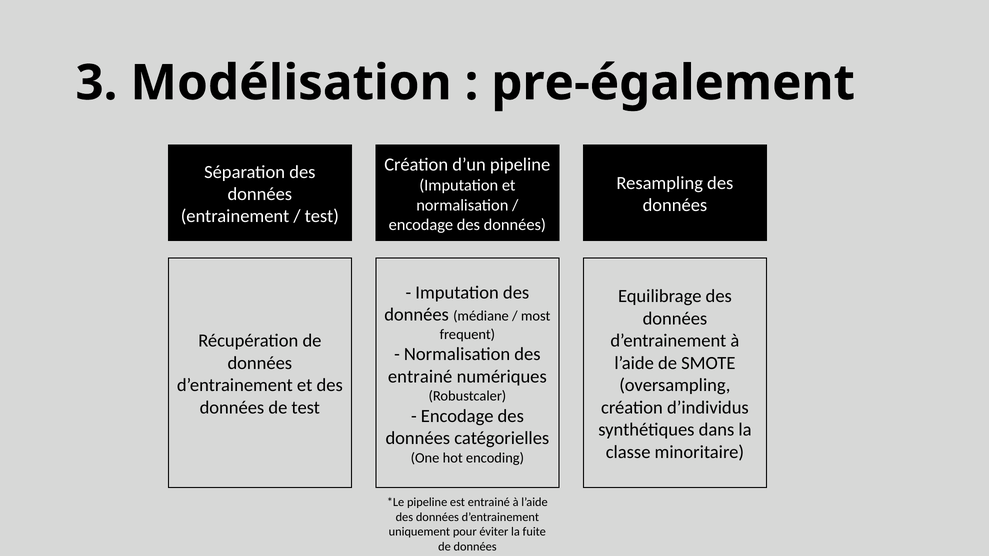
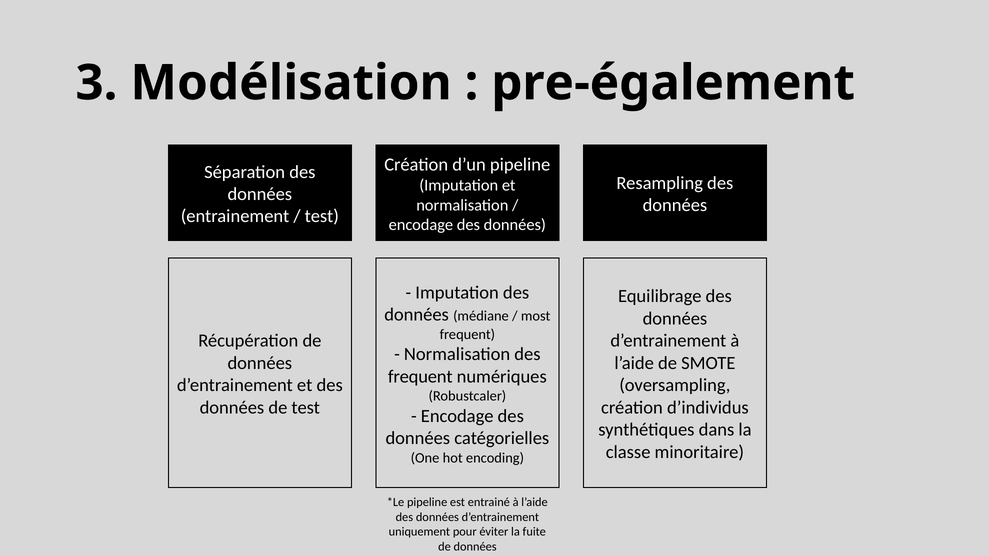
entrainé at (420, 377): entrainé -> frequent
